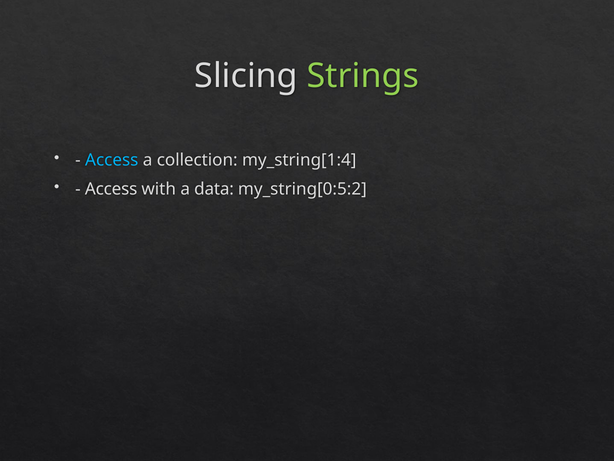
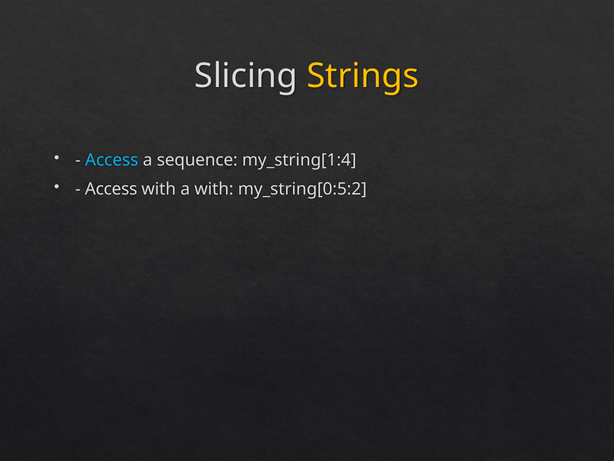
Strings colour: light green -> yellow
collection: collection -> sequence
a data: data -> with
